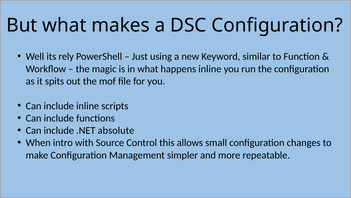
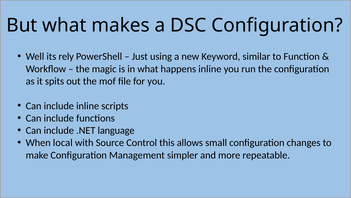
absolute: absolute -> language
intro: intro -> local
